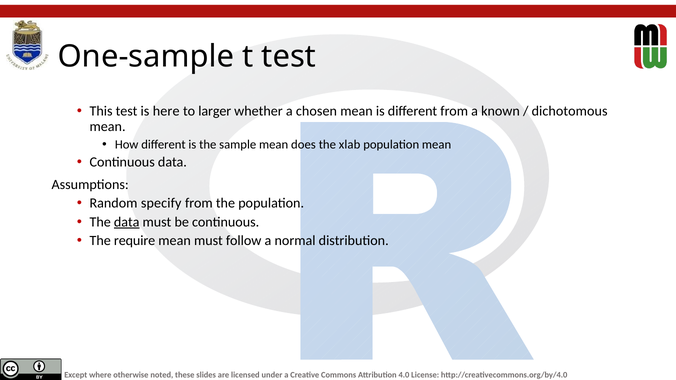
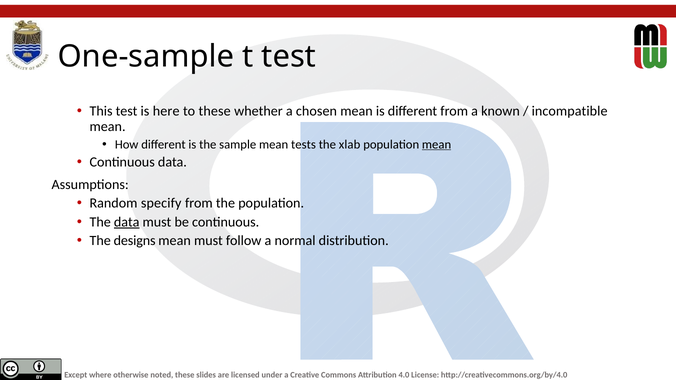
to larger: larger -> these
dichotomous: dichotomous -> incompatible
does: does -> tests
mean at (437, 144) underline: none -> present
require: require -> designs
